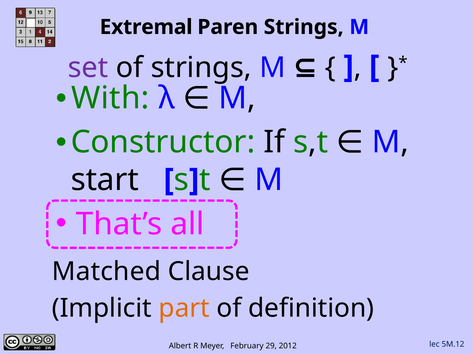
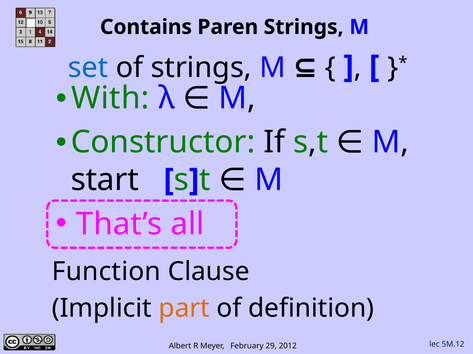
Extremal: Extremal -> Contains
set colour: purple -> blue
Matched: Matched -> Function
